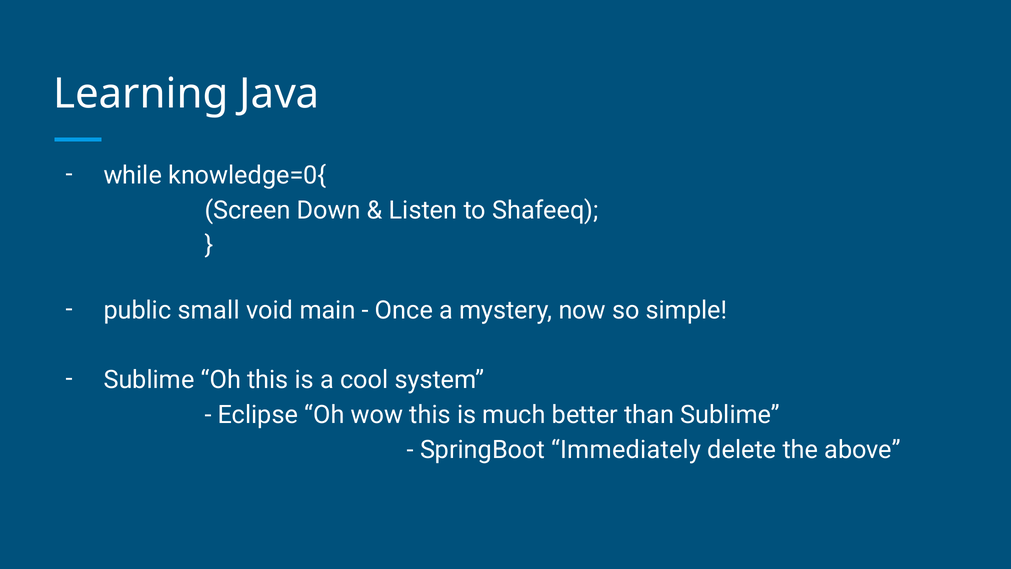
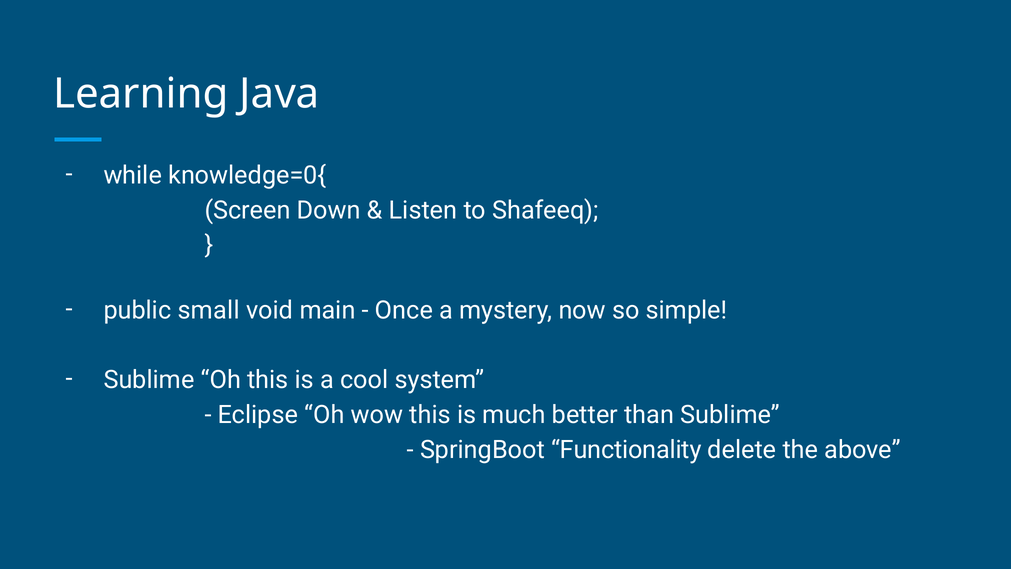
Immediately: Immediately -> Functionality
